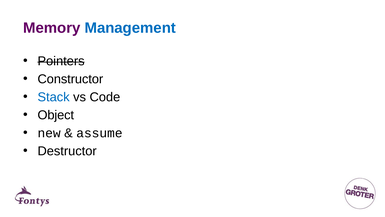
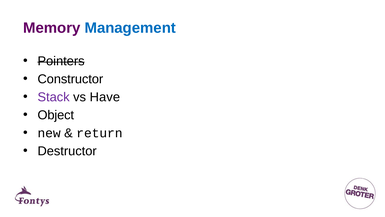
Stack colour: blue -> purple
Code: Code -> Have
assume: assume -> return
